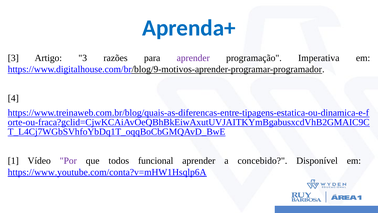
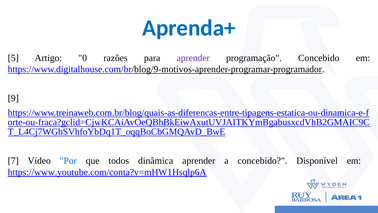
3 at (13, 58): 3 -> 5
Artigo 3: 3 -> 0
programação Imperativa: Imperativa -> Concebido
4: 4 -> 9
1: 1 -> 7
Por colour: purple -> blue
funcional: funcional -> dinâmica
